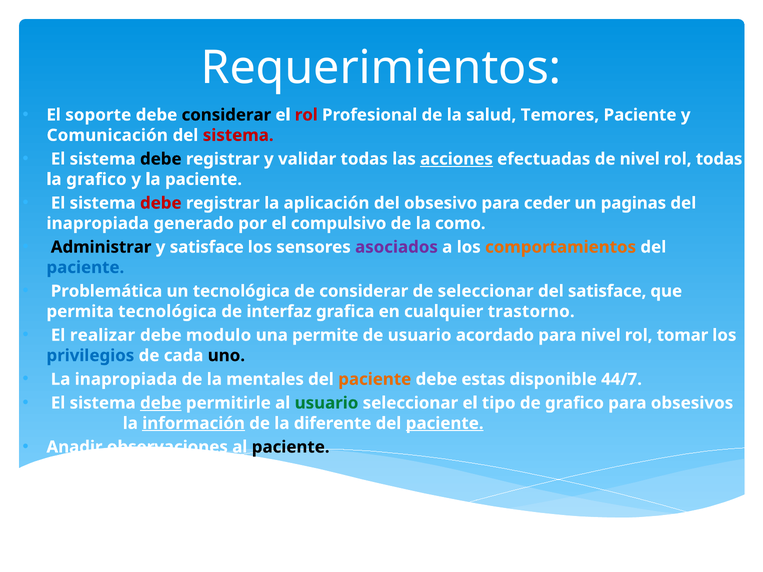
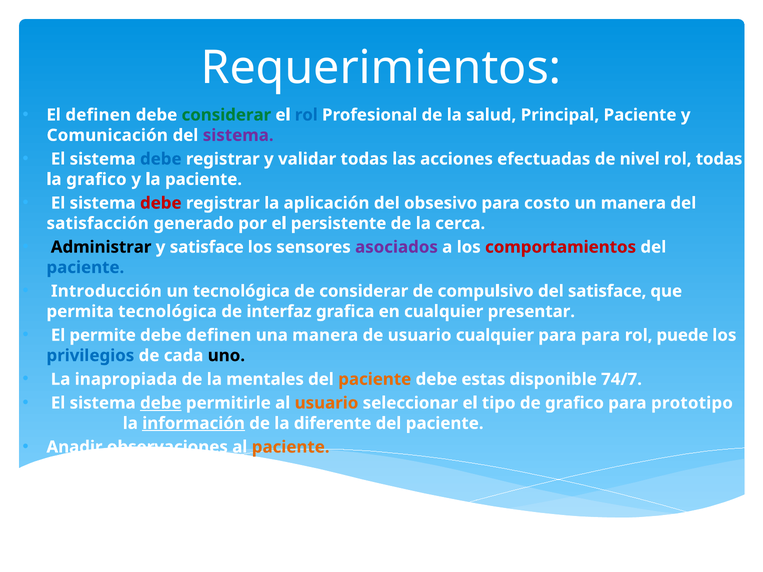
El soporte: soporte -> definen
considerar at (226, 115) colour: black -> green
rol at (306, 115) colour: red -> blue
Temores: Temores -> Principal
sistema at (238, 135) colour: red -> purple
debe at (161, 159) colour: black -> blue
acciones underline: present -> none
ceder: ceder -> costo
un paginas: paginas -> manera
inapropiada at (98, 223): inapropiada -> satisfacción
compulsivo: compulsivo -> persistente
como: como -> cerca
comportamientos colour: orange -> red
Problemática: Problemática -> Introducción
de seleccionar: seleccionar -> compulsivo
trastorno: trastorno -> presentar
realizar: realizar -> permite
debe modulo: modulo -> definen
una permite: permite -> manera
usuario acordado: acordado -> cualquier
para nivel: nivel -> para
tomar: tomar -> puede
44/7: 44/7 -> 74/7
usuario at (327, 403) colour: green -> orange
obsesivos: obsesivos -> prototipo
paciente at (445, 423) underline: present -> none
paciente at (291, 447) colour: black -> orange
